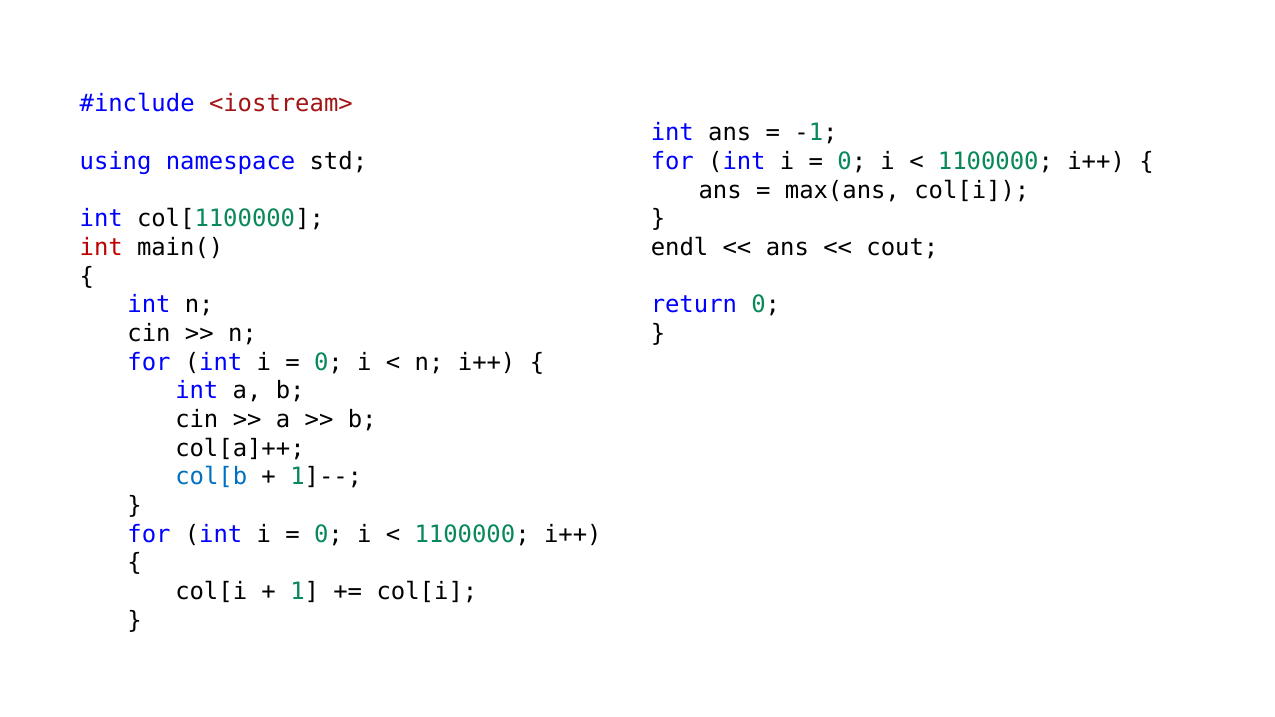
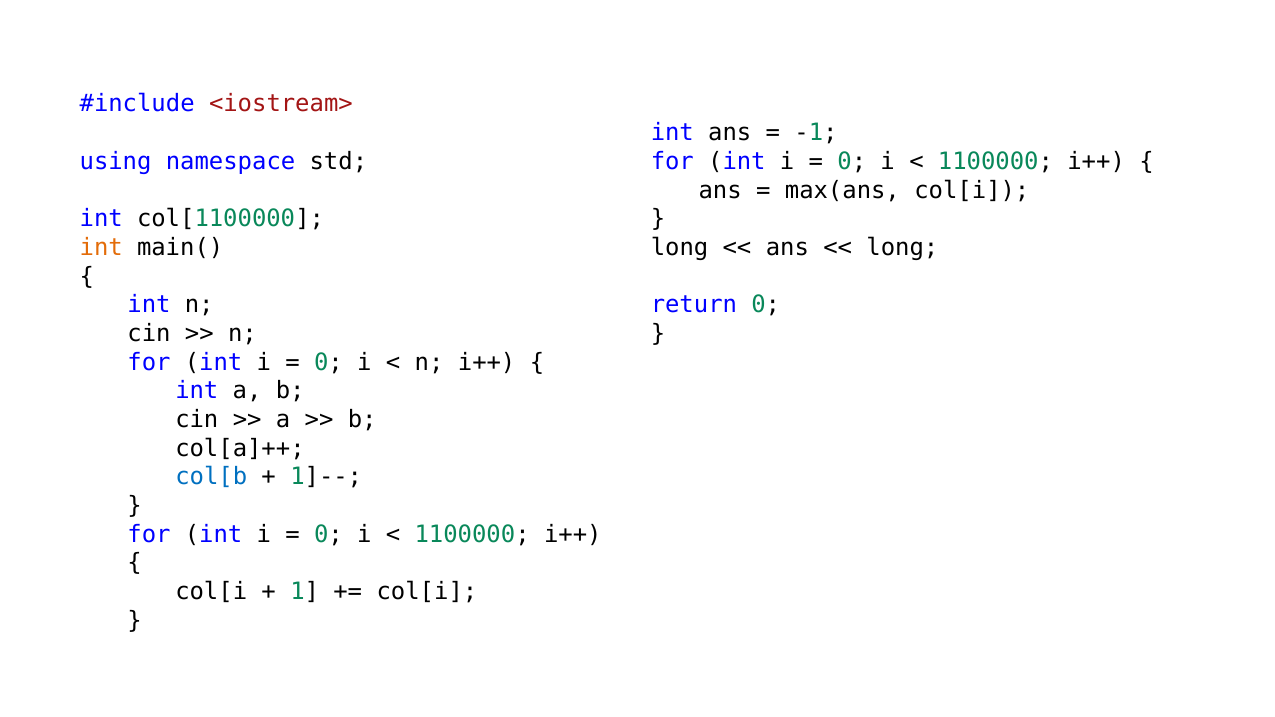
int at (101, 248) colour: red -> orange
endl at (680, 248): endl -> long
cout at (902, 248): cout -> long
